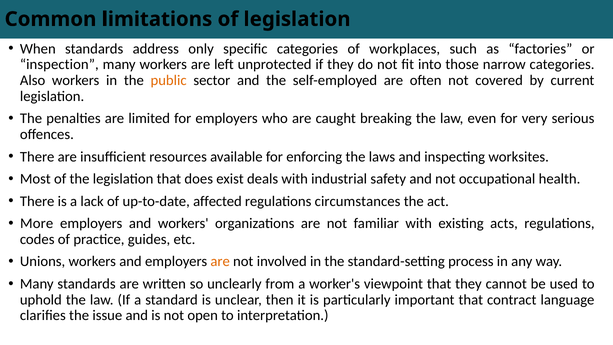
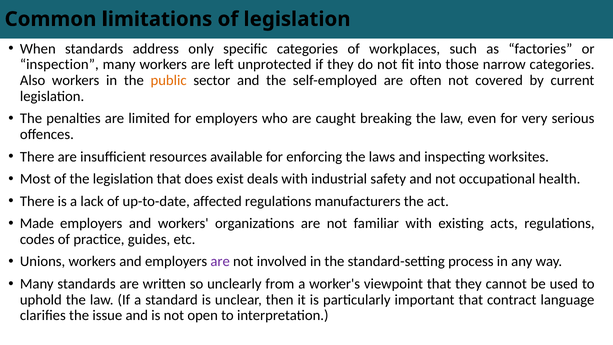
circumstances: circumstances -> manufacturers
More: More -> Made
are at (220, 261) colour: orange -> purple
